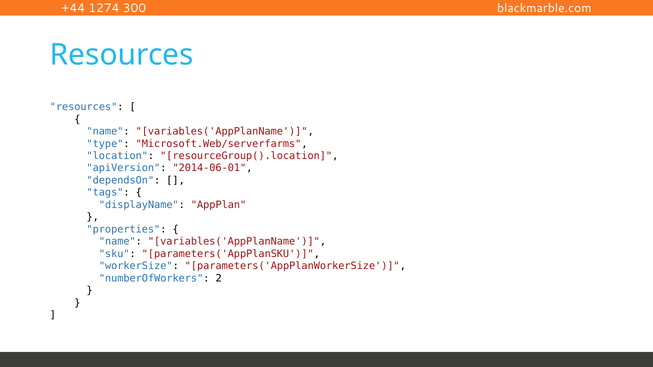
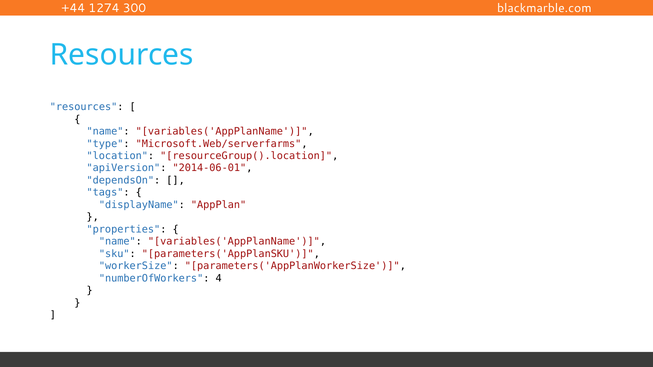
2: 2 -> 4
